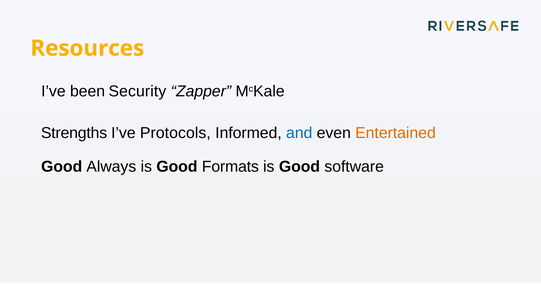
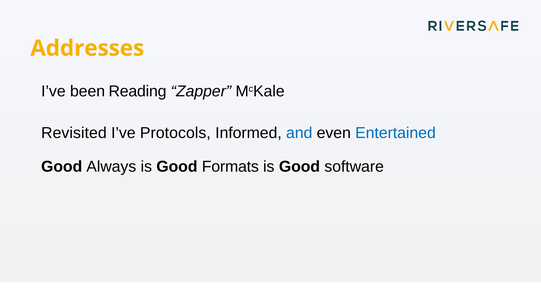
Resources: Resources -> Addresses
Security: Security -> Reading
Strengths: Strengths -> Revisited
Entertained colour: orange -> blue
